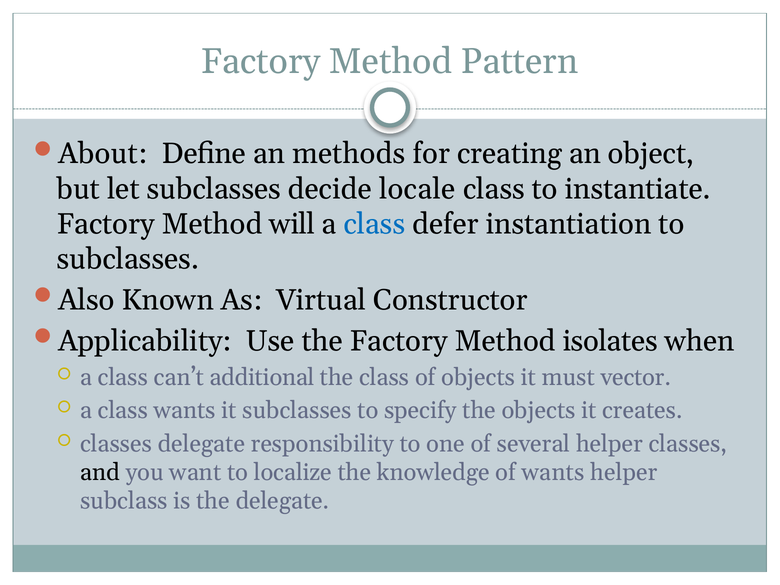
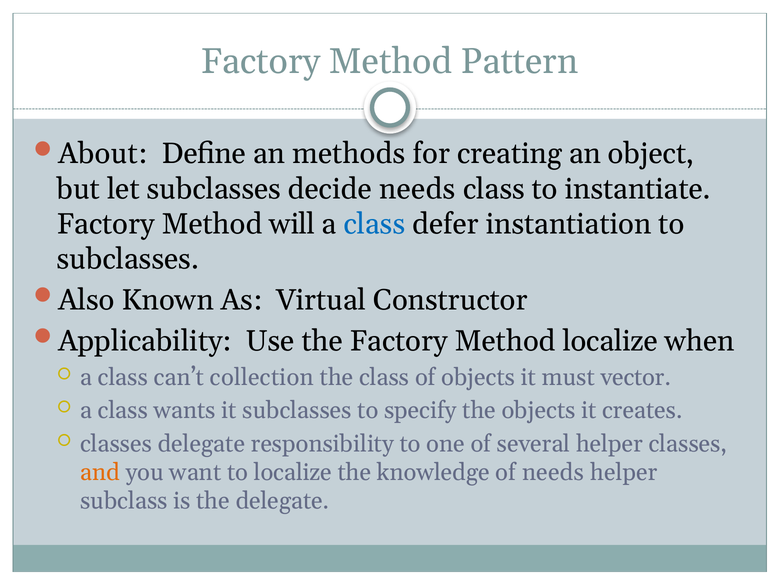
decide locale: locale -> needs
Method isolates: isolates -> localize
additional: additional -> collection
and colour: black -> orange
of wants: wants -> needs
